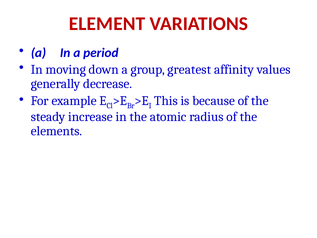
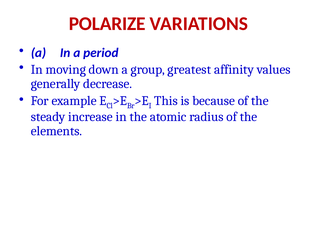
ELEMENT: ELEMENT -> POLARIZE
